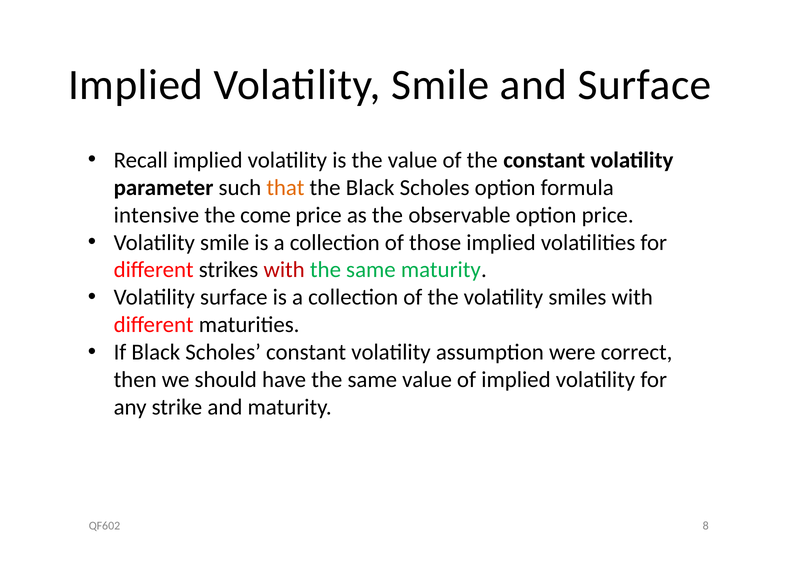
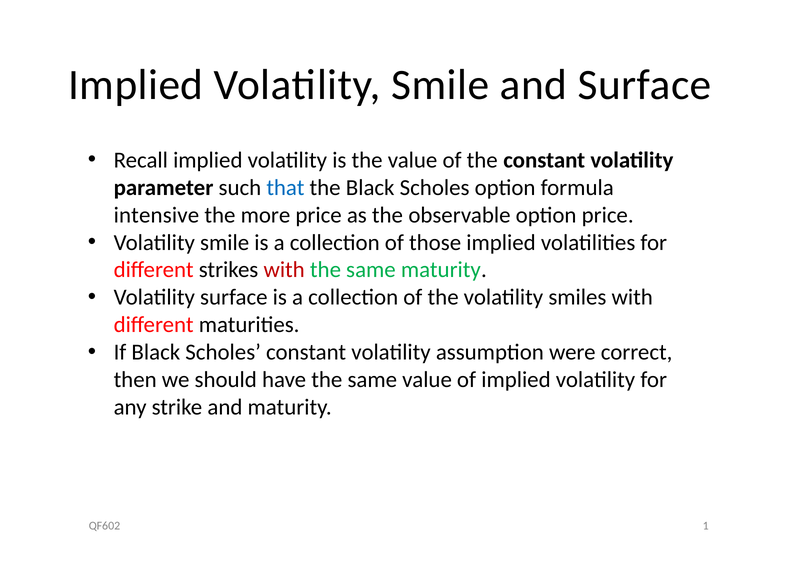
that colour: orange -> blue
come: come -> more
8: 8 -> 1
